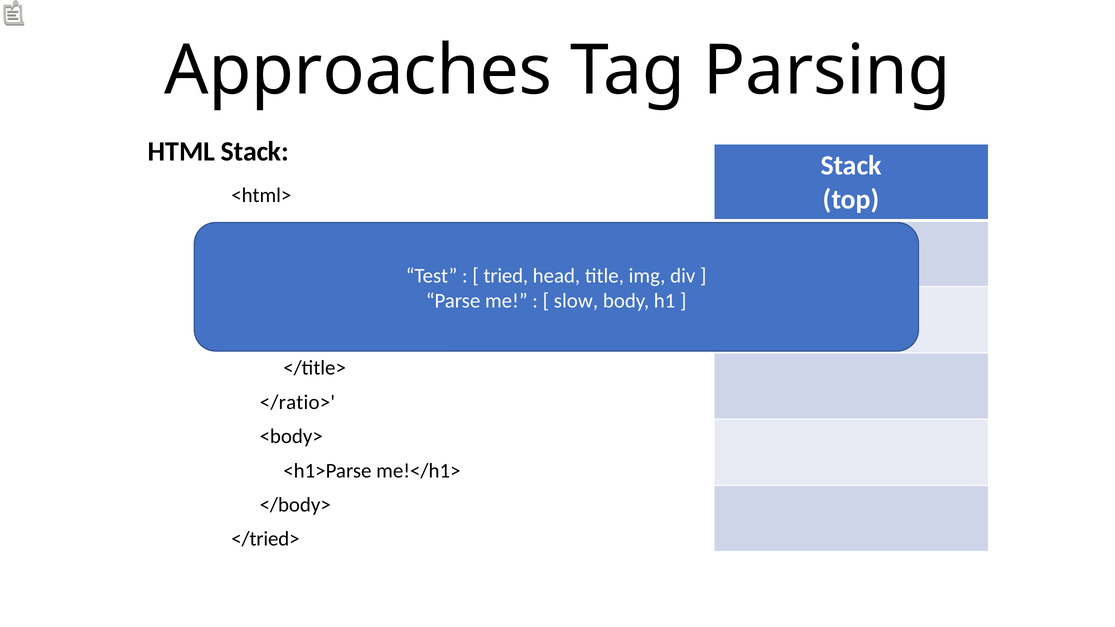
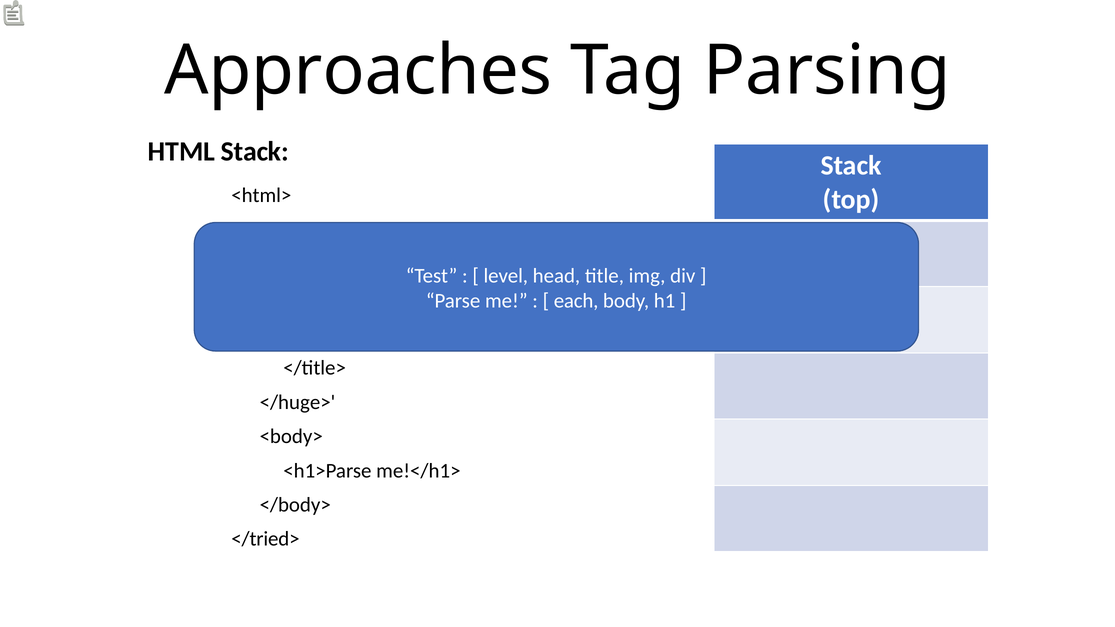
tried: tried -> level
slow: slow -> each
</ratio>: </ratio> -> </huge>
